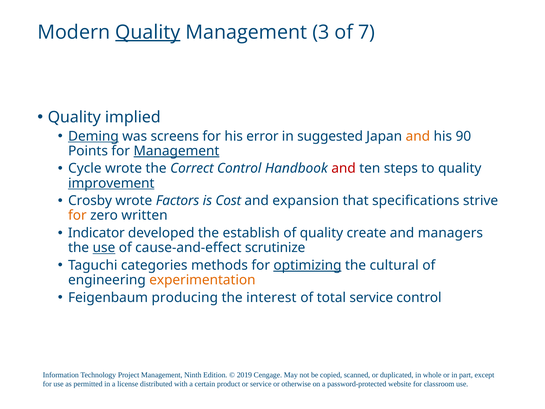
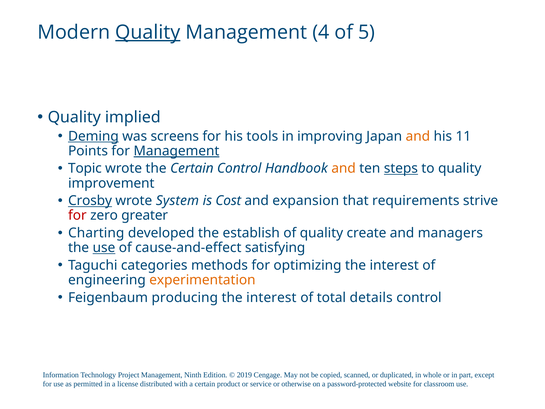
3: 3 -> 4
7: 7 -> 5
error: error -> tools
suggested: suggested -> improving
90: 90 -> 11
Cycle: Cycle -> Topic
the Correct: Correct -> Certain
and at (344, 168) colour: red -> orange
steps underline: none -> present
improvement underline: present -> none
Crosby underline: none -> present
Factors: Factors -> System
specifications: specifications -> requirements
for at (77, 215) colour: orange -> red
written: written -> greater
Indicator: Indicator -> Charting
scrutinize: scrutinize -> satisfying
optimizing underline: present -> none
cultural at (394, 265): cultural -> interest
total service: service -> details
